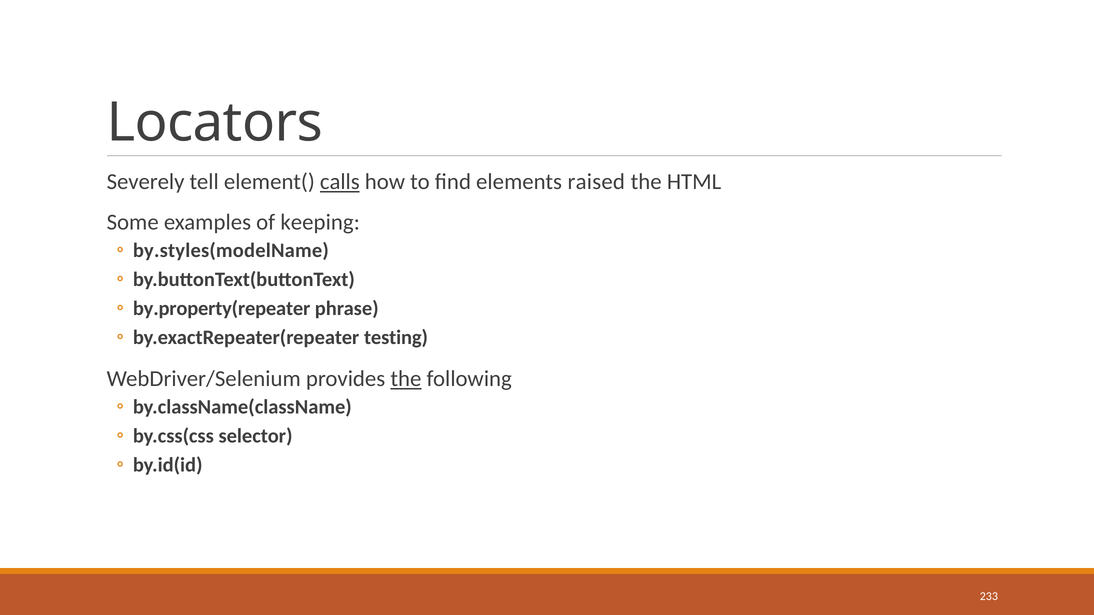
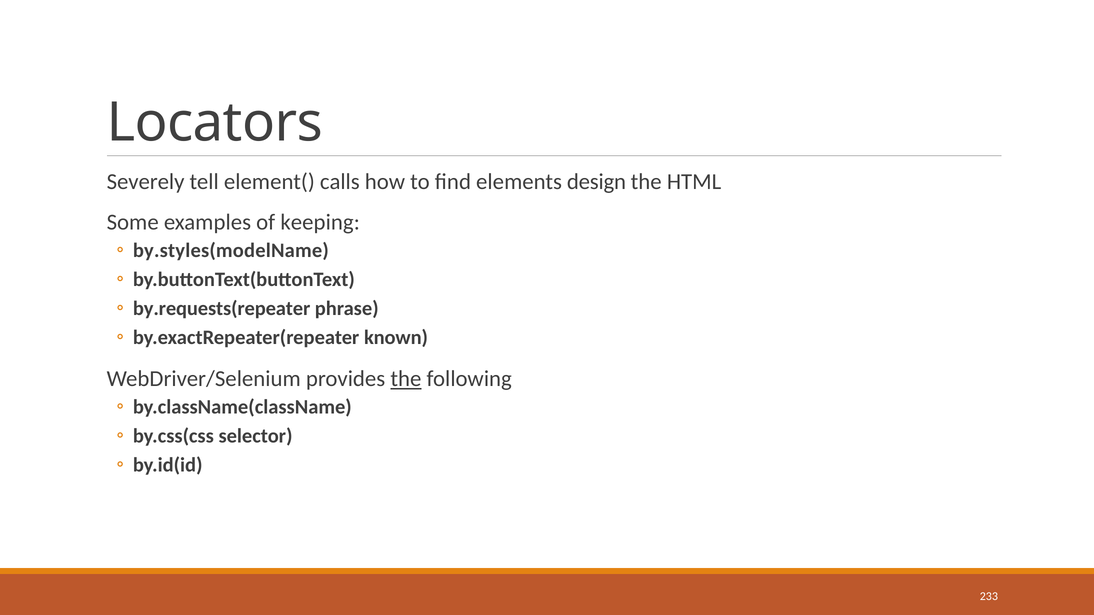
calls underline: present -> none
raised: raised -> design
by.property(repeater: by.property(repeater -> by.requests(repeater
testing: testing -> known
